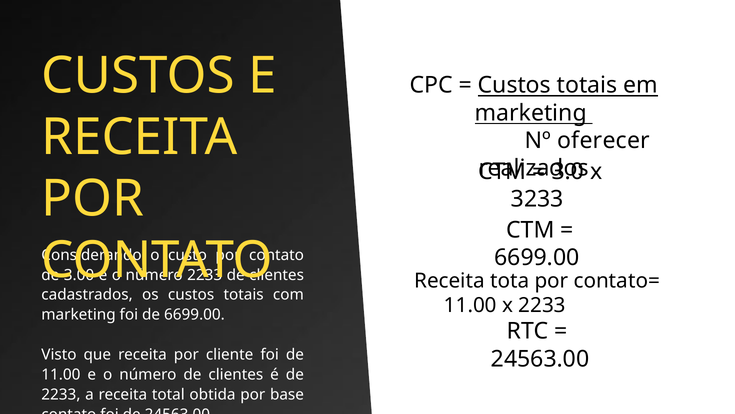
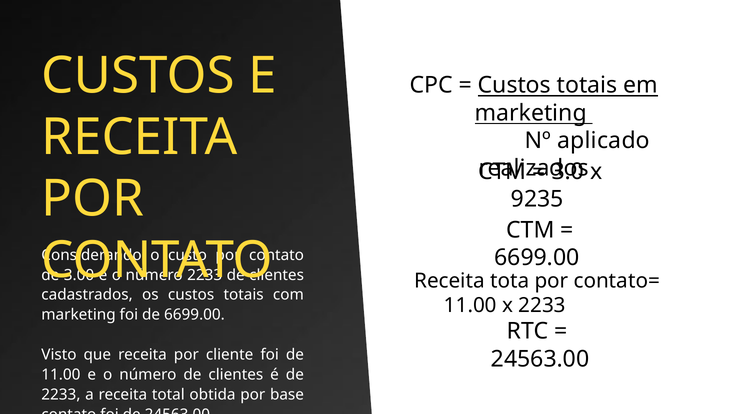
oferecer: oferecer -> aplicado
3233: 3233 -> 9235
